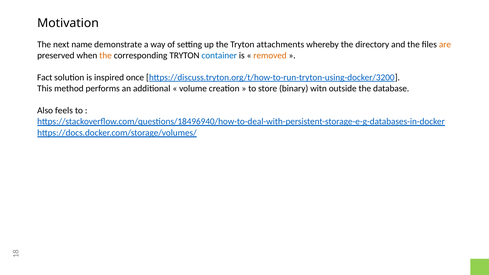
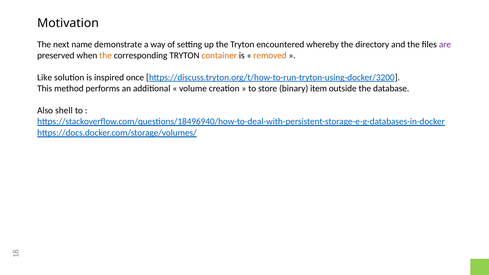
attachments: attachments -> encountered
are colour: orange -> purple
container colour: blue -> orange
Fact: Fact -> Like
witn: witn -> item
feels: feels -> shell
